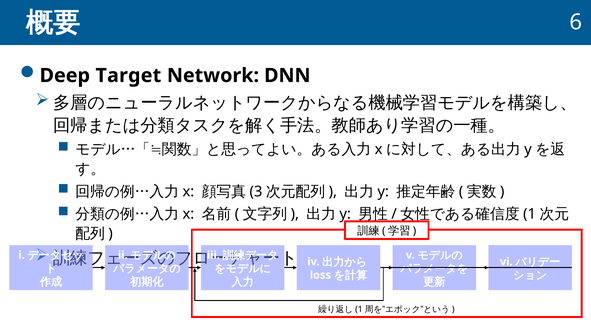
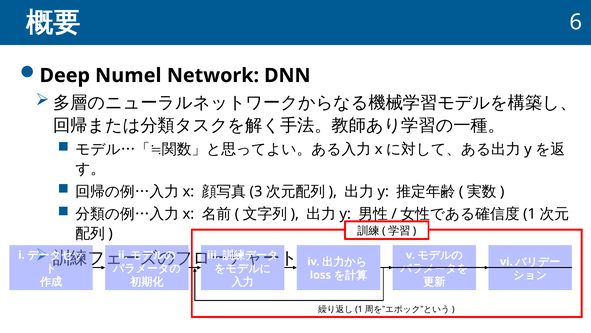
Target: Target -> Numel
